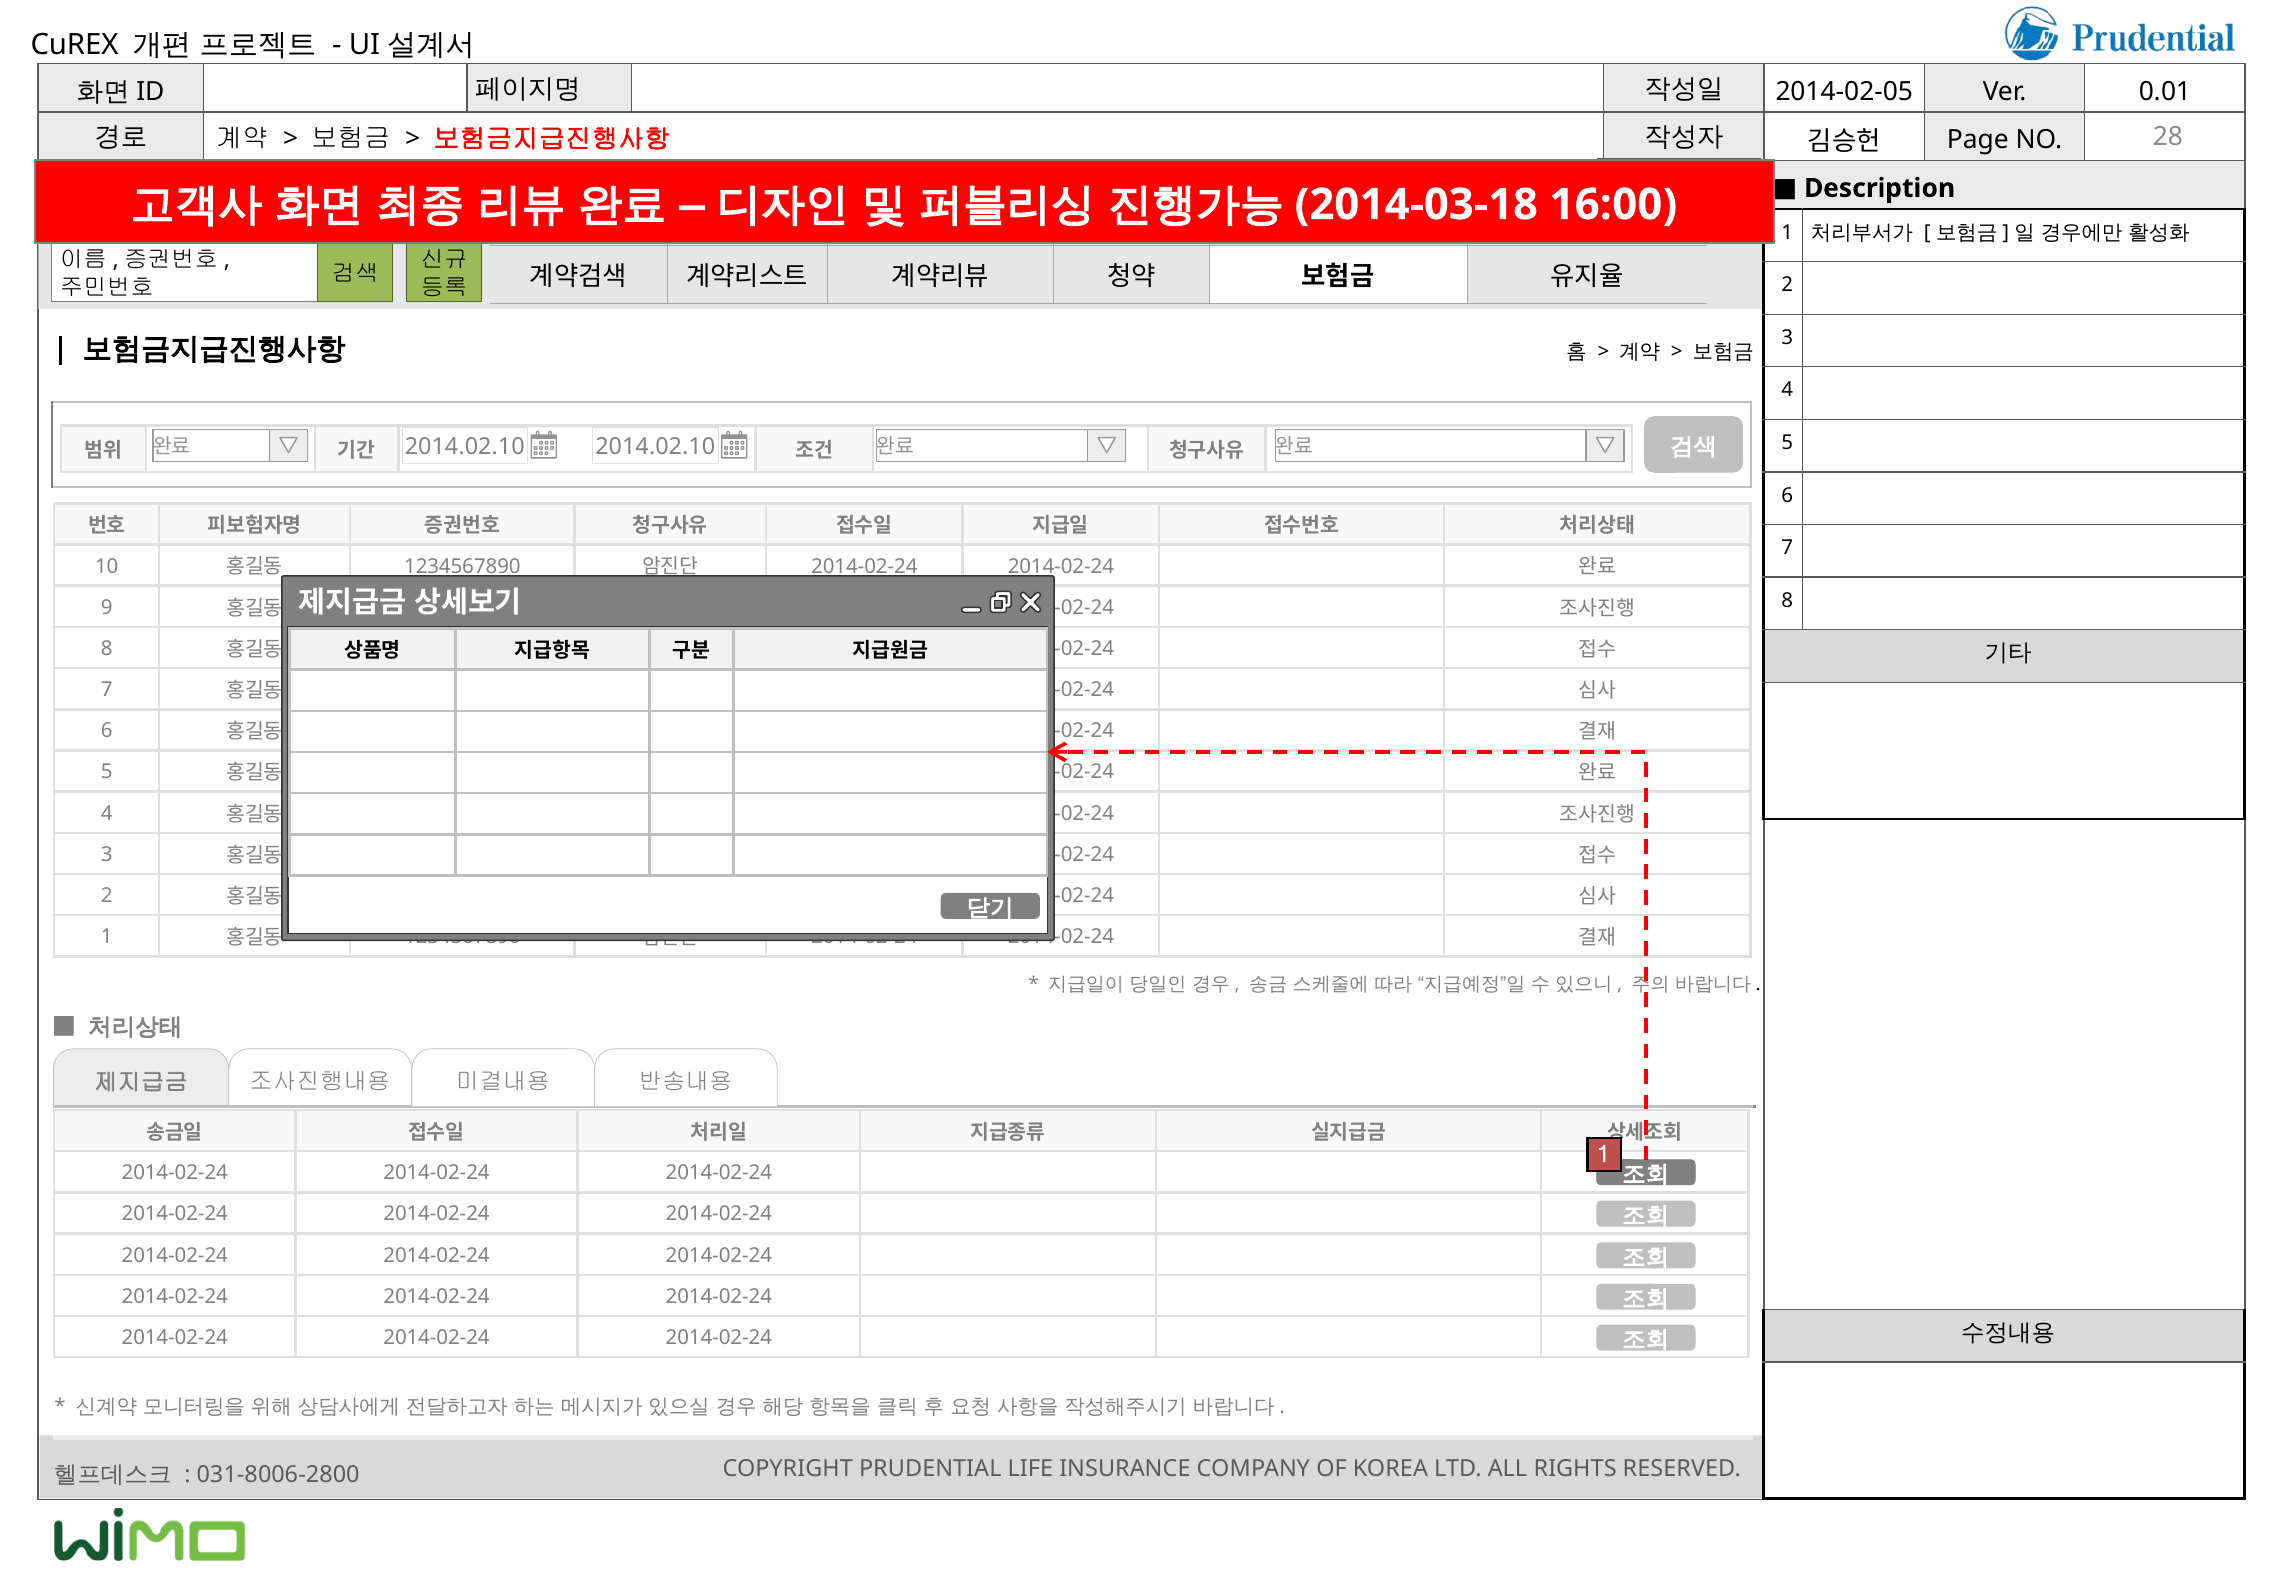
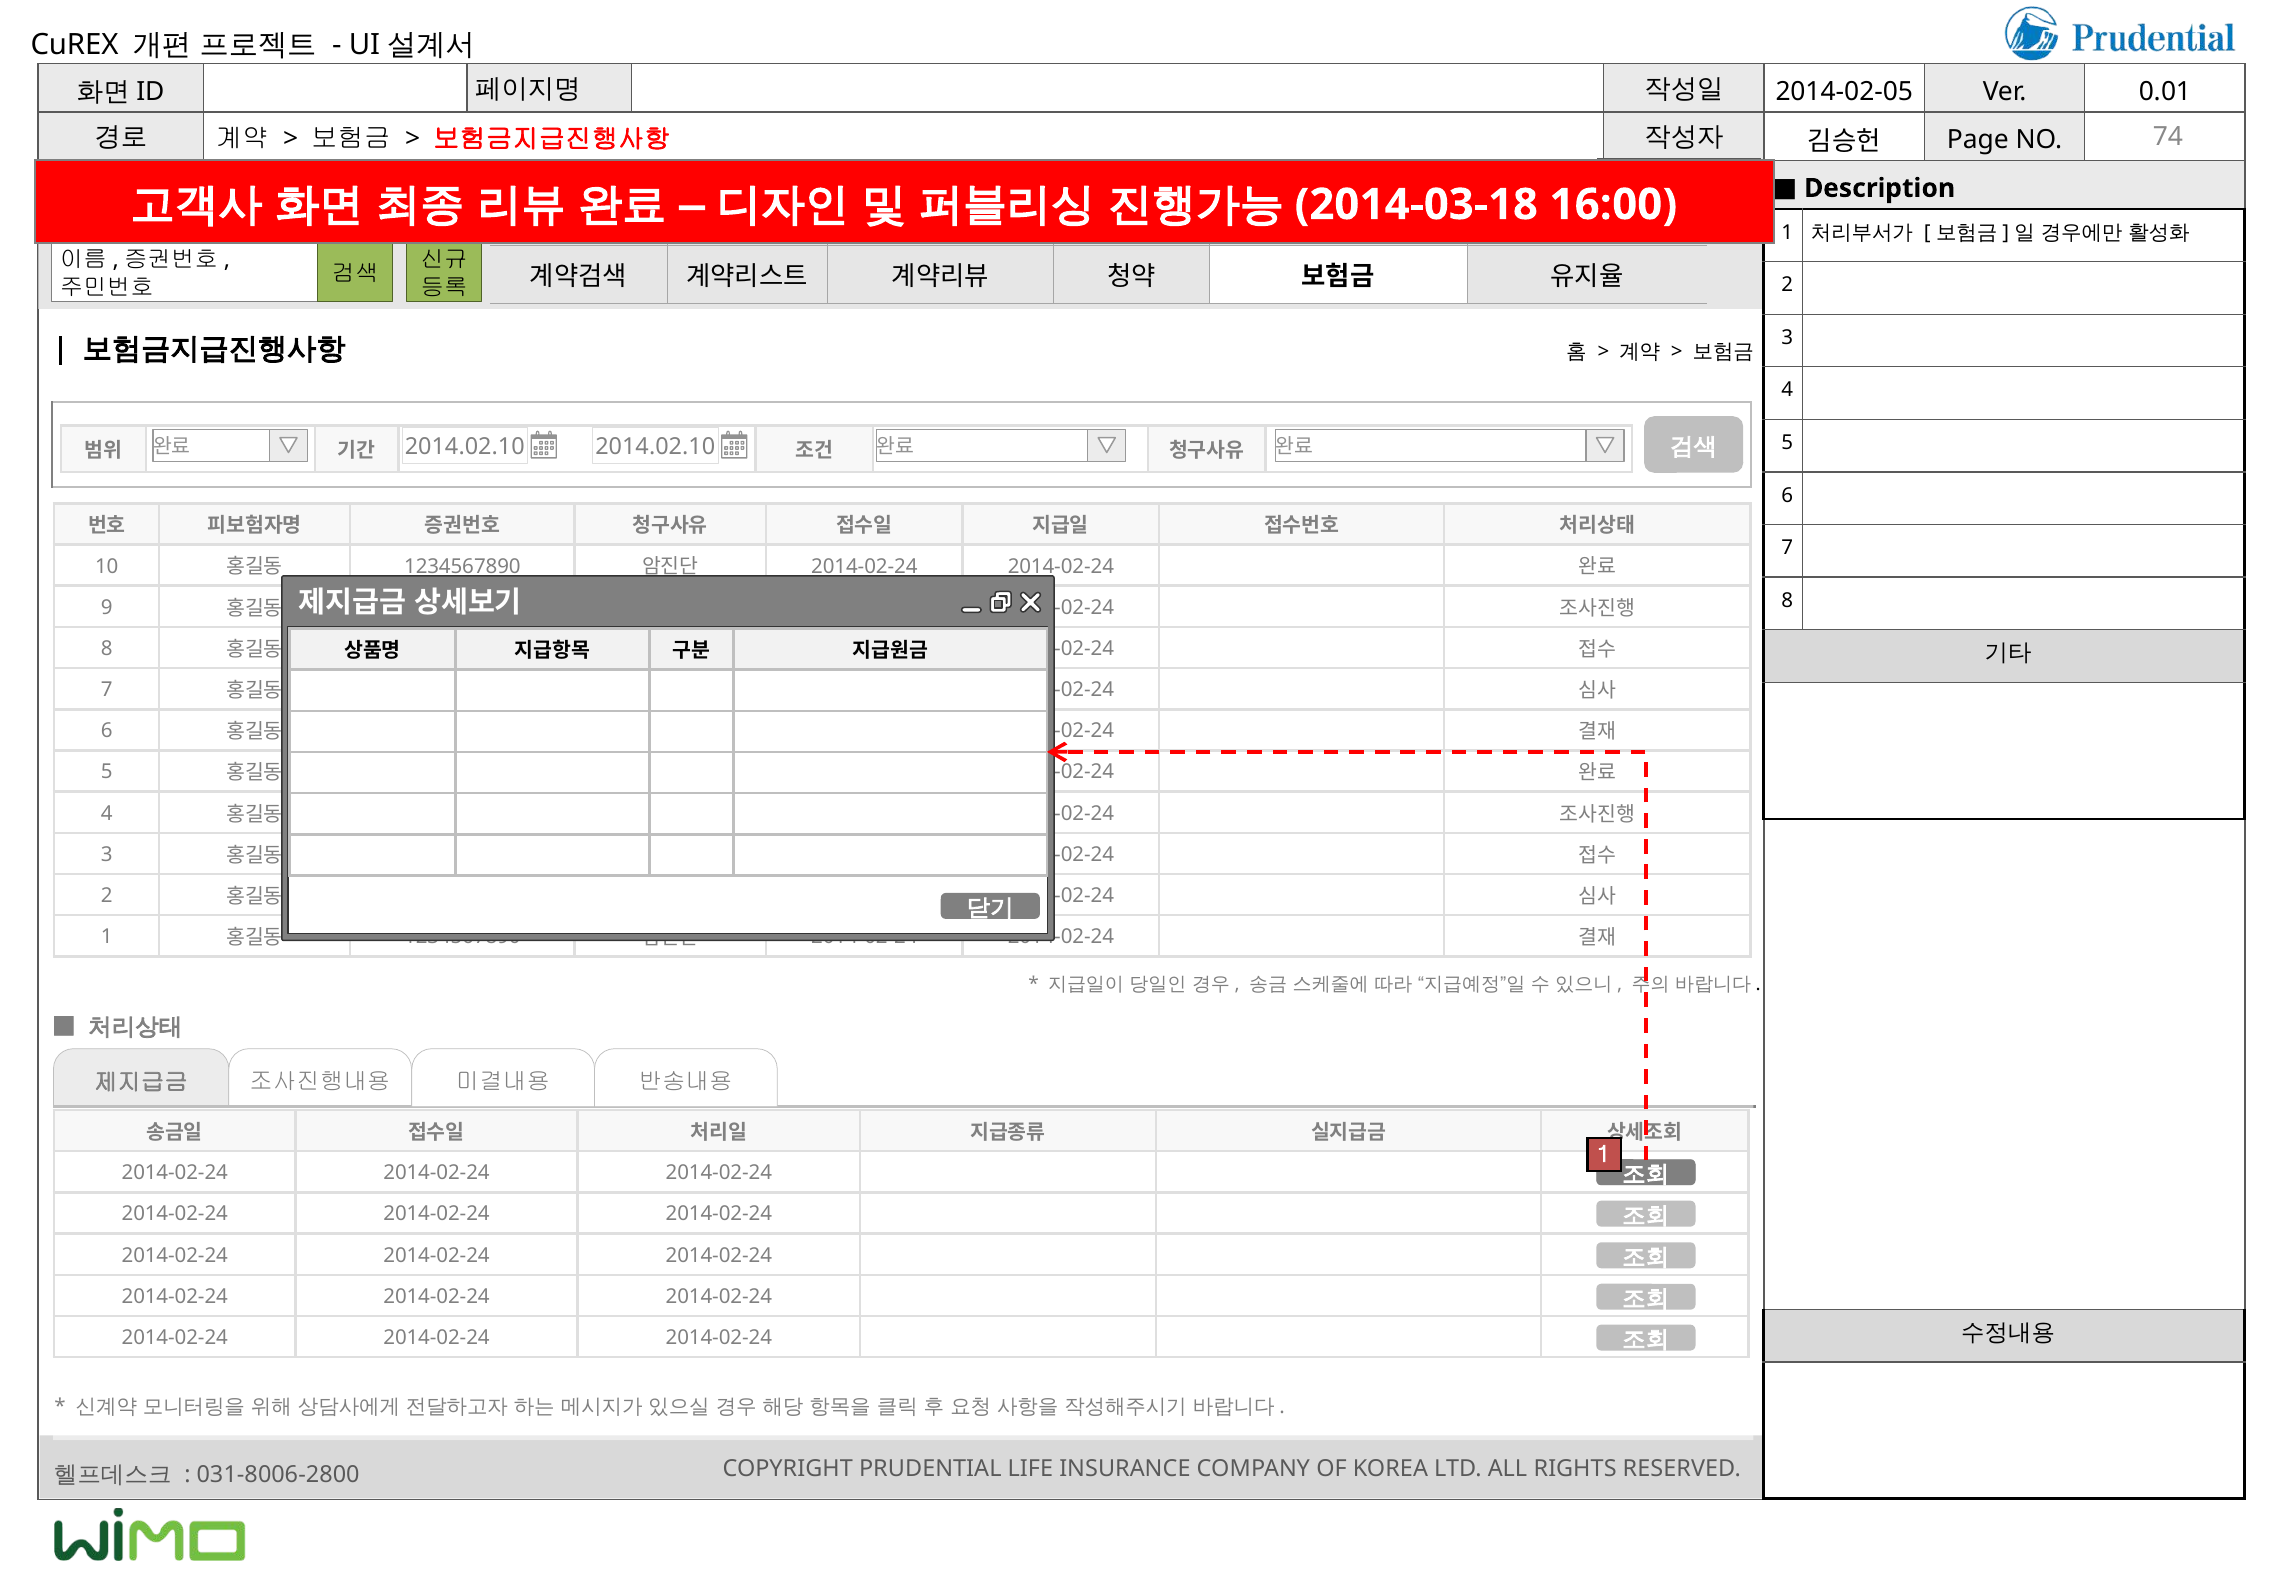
28: 28 -> 74
